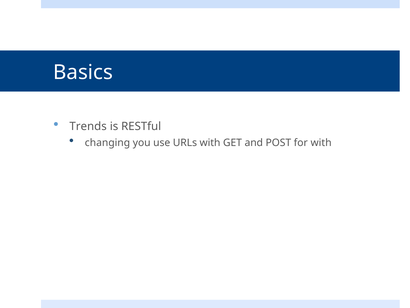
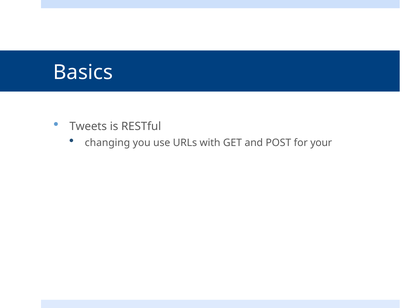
Trends: Trends -> Tweets
for with: with -> your
